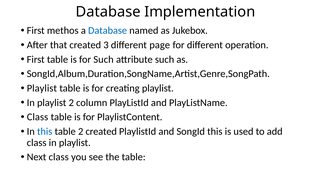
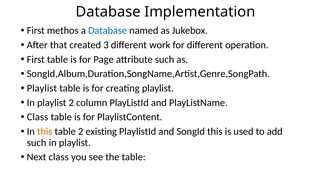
page: page -> work
for Such: Such -> Page
this at (45, 132) colour: blue -> orange
2 created: created -> existing
class at (37, 143): class -> such
